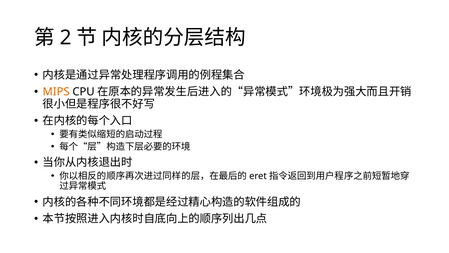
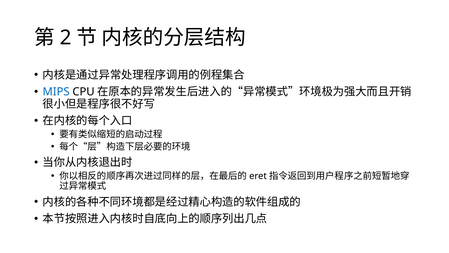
MIPS colour: orange -> blue
